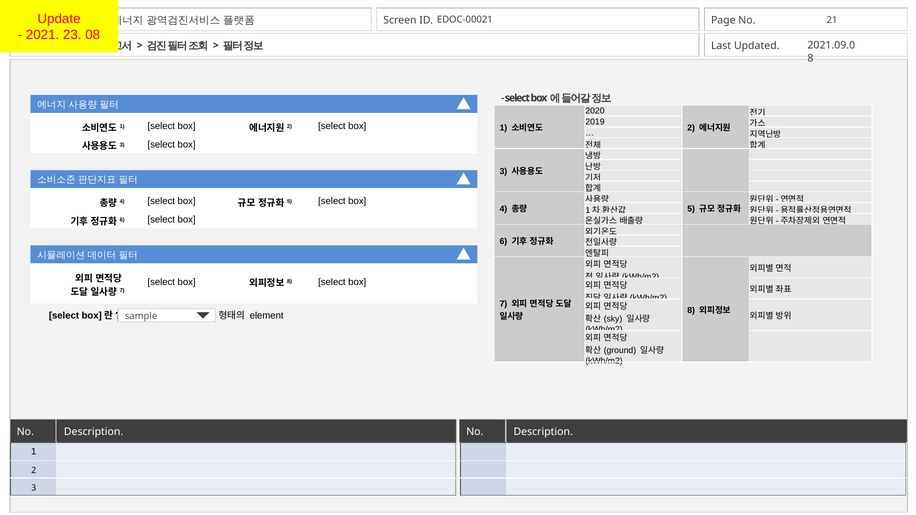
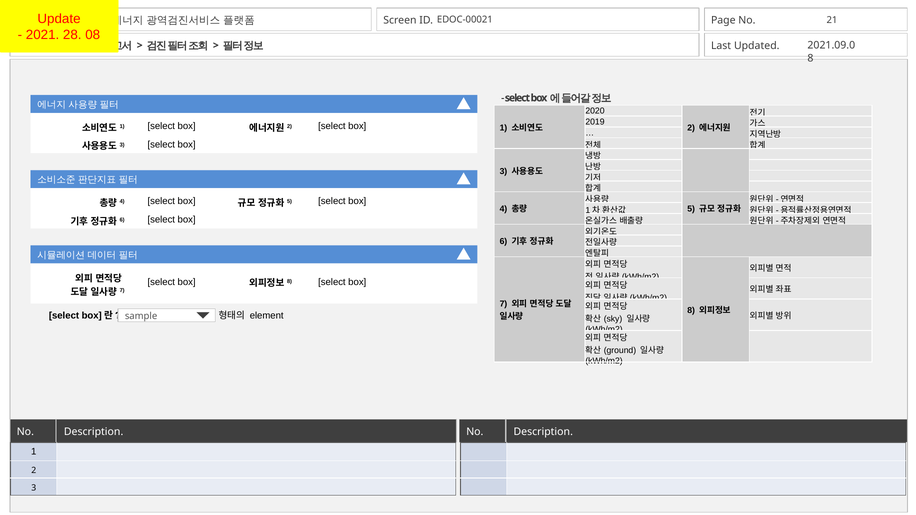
23: 23 -> 28
